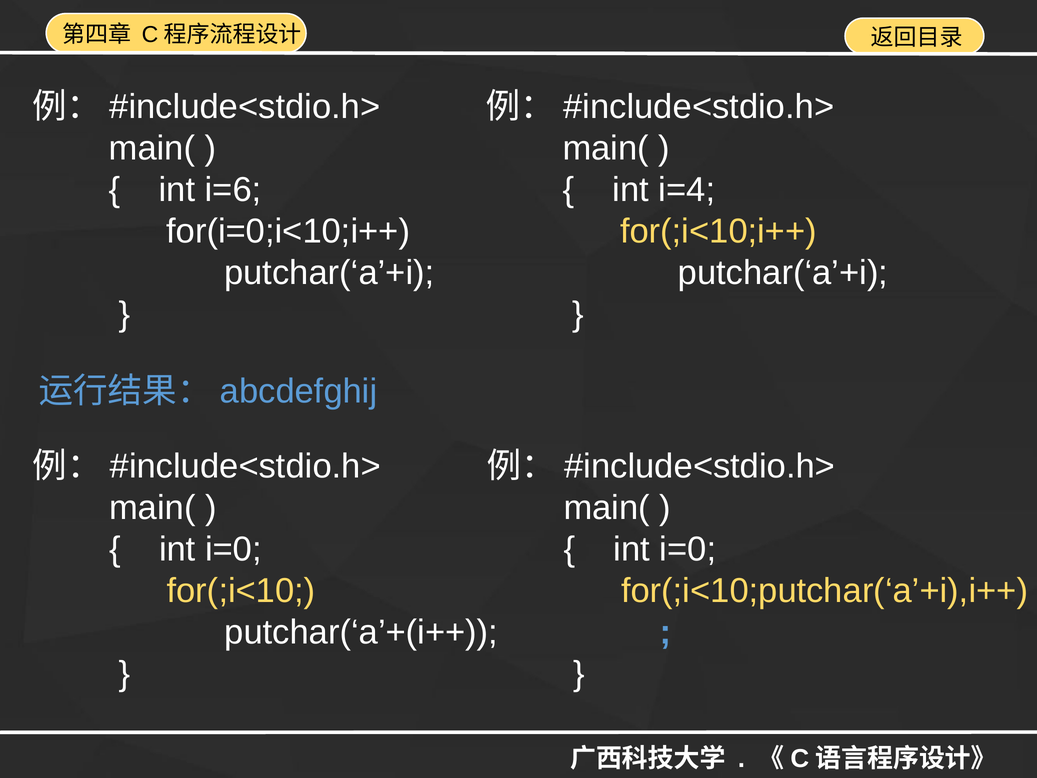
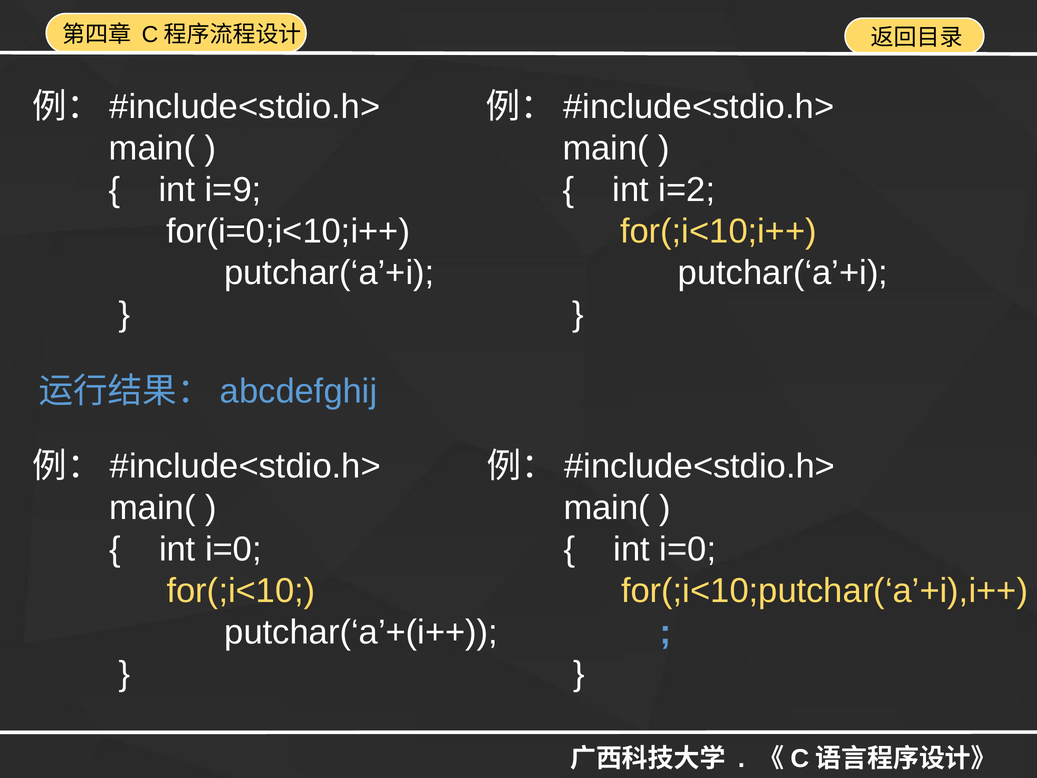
i=6: i=6 -> i=9
i=4: i=4 -> i=2
